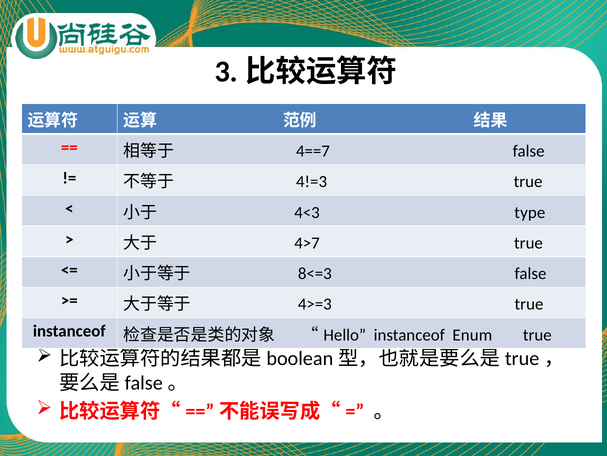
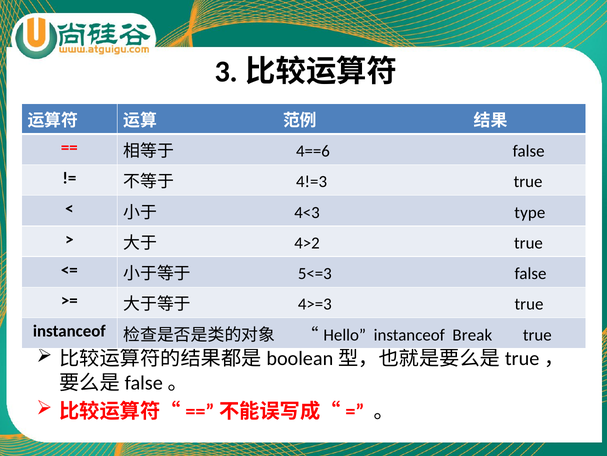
4==7: 4==7 -> 4==6
4>7: 4>7 -> 4>2
8<=3: 8<=3 -> 5<=3
Enum: Enum -> Break
